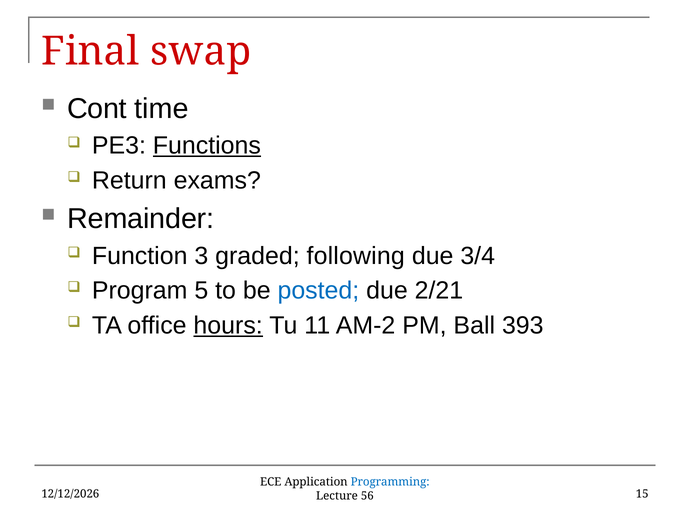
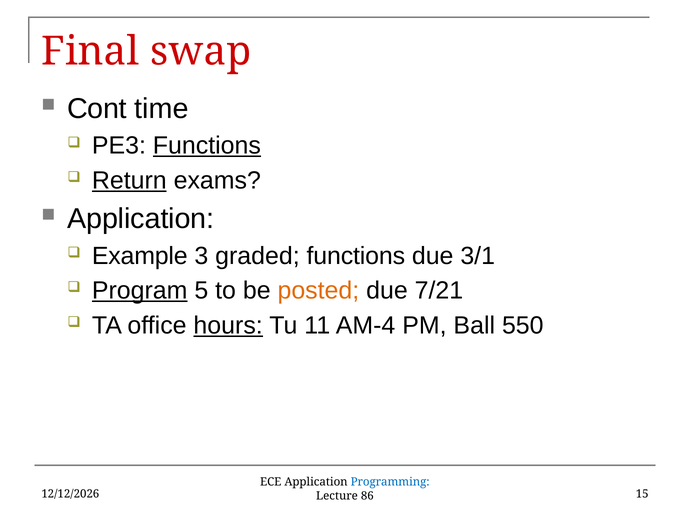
Return underline: none -> present
Remainder at (141, 219): Remainder -> Application
Function: Function -> Example
graded following: following -> functions
3/4: 3/4 -> 3/1
Program underline: none -> present
posted colour: blue -> orange
2/21: 2/21 -> 7/21
AM-2: AM-2 -> AM-4
393: 393 -> 550
56: 56 -> 86
